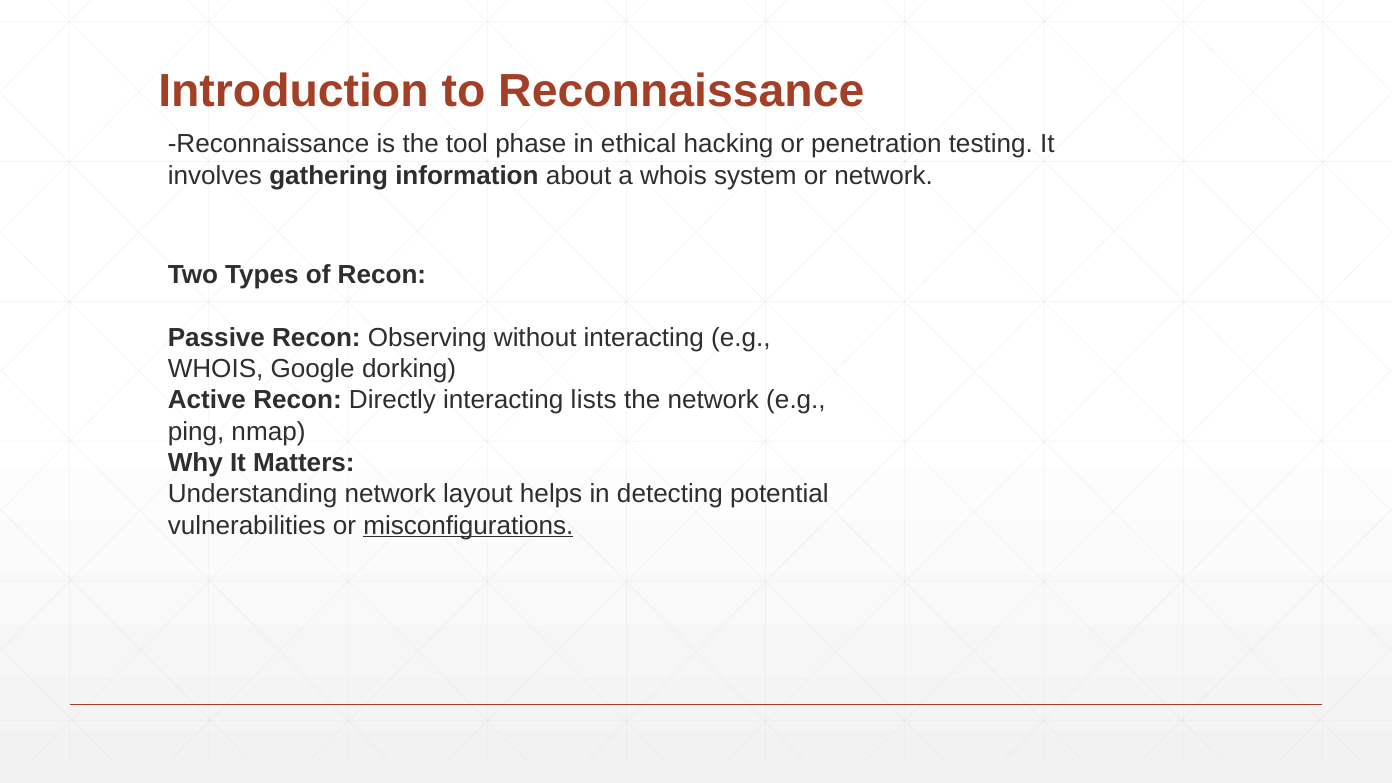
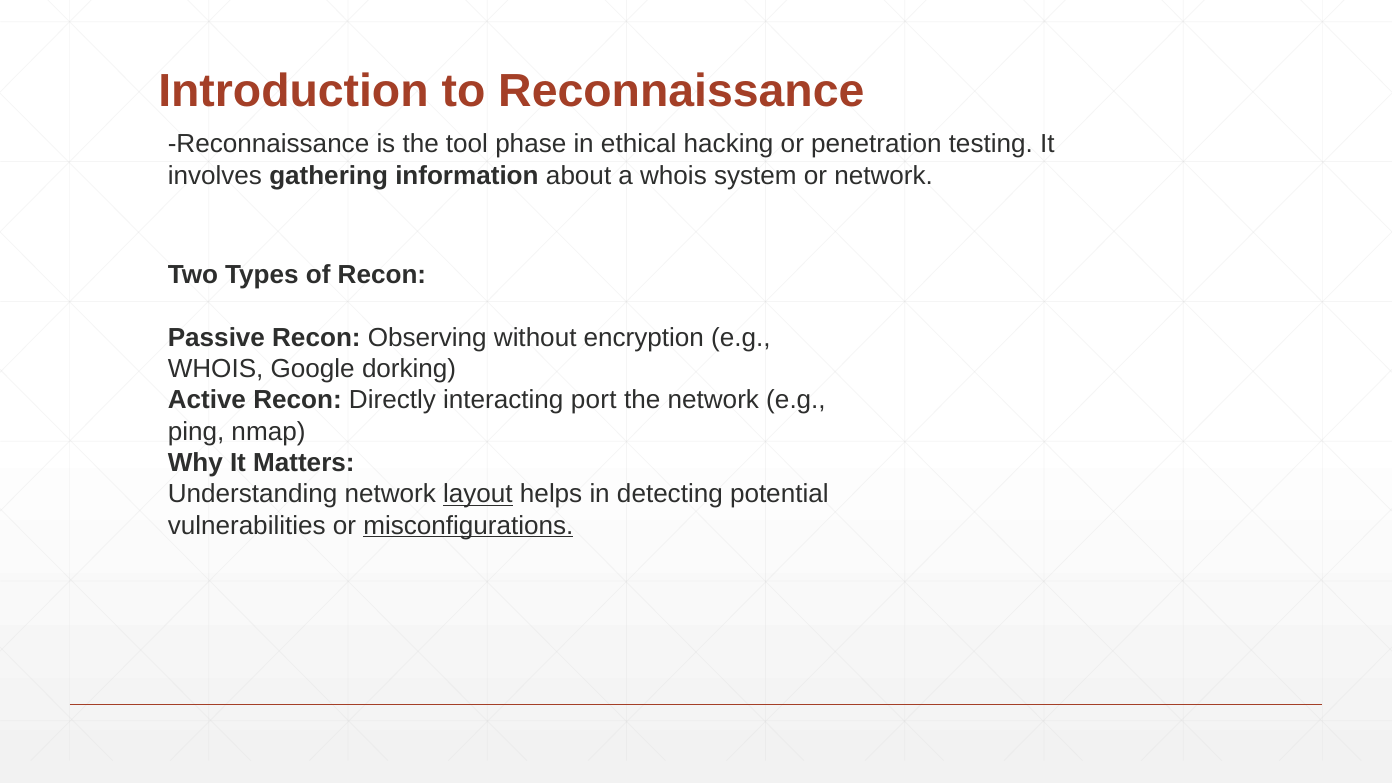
without interacting: interacting -> encryption
lists: lists -> port
layout underline: none -> present
